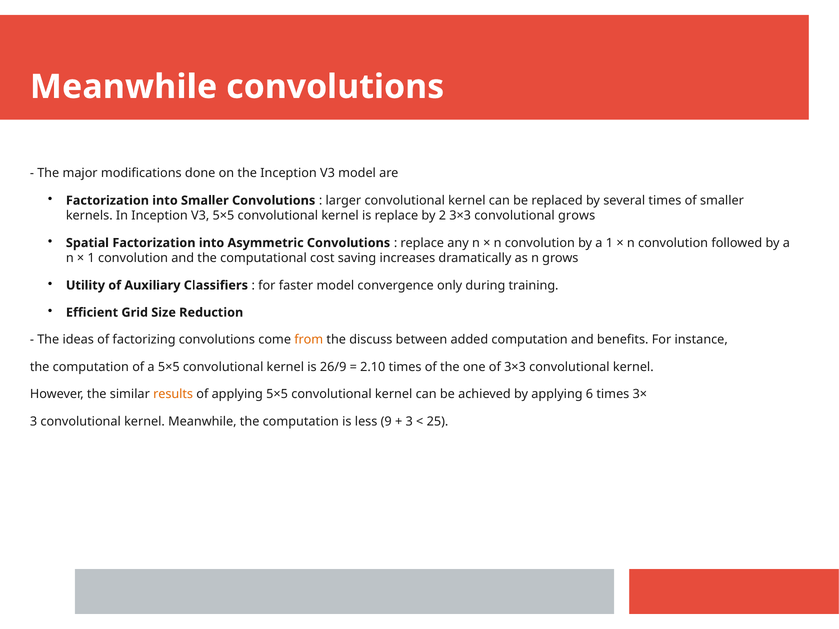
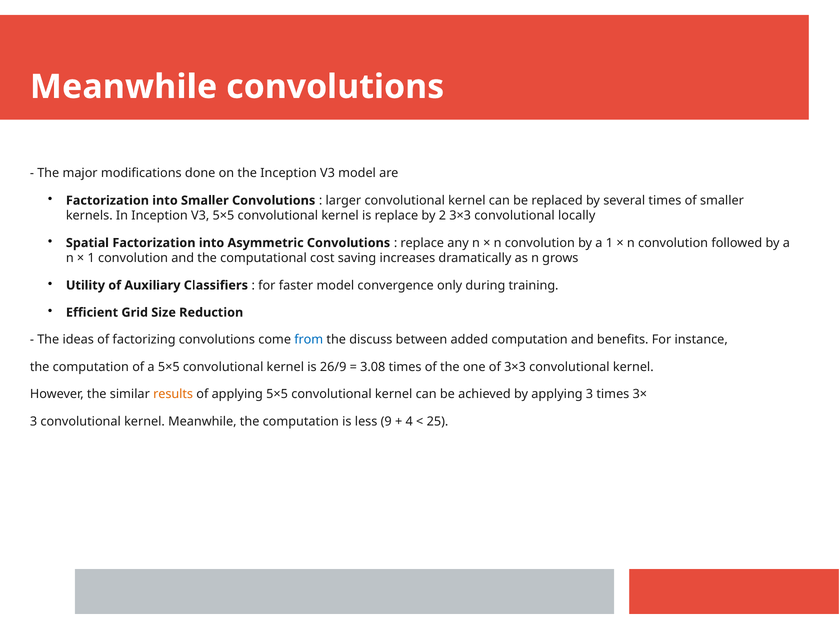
convolutional grows: grows -> locally
from colour: orange -> blue
2.10: 2.10 -> 3.08
applying 6: 6 -> 3
3 at (409, 422): 3 -> 4
